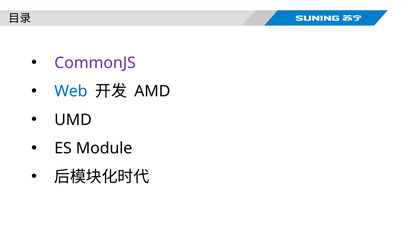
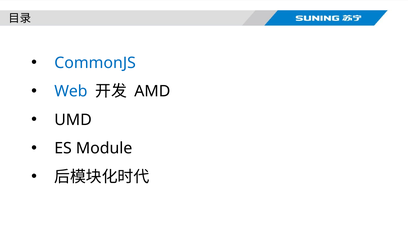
CommonJS colour: purple -> blue
